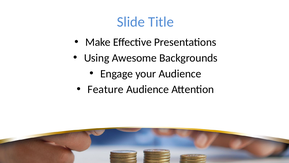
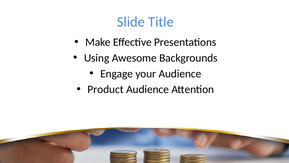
Feature: Feature -> Product
